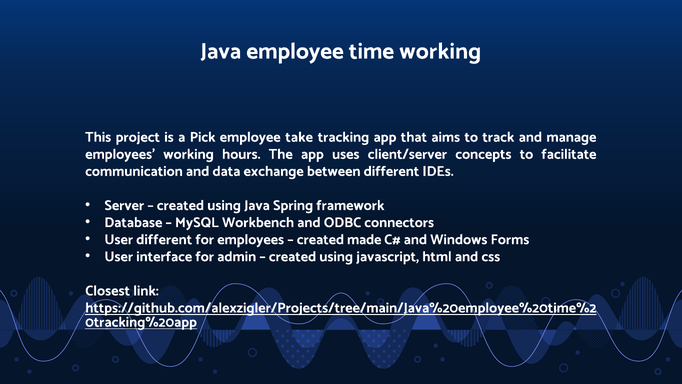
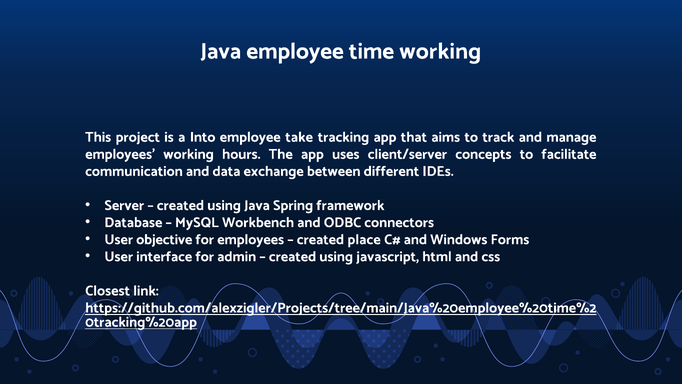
Pick: Pick -> Into
User different: different -> objective
made: made -> place
